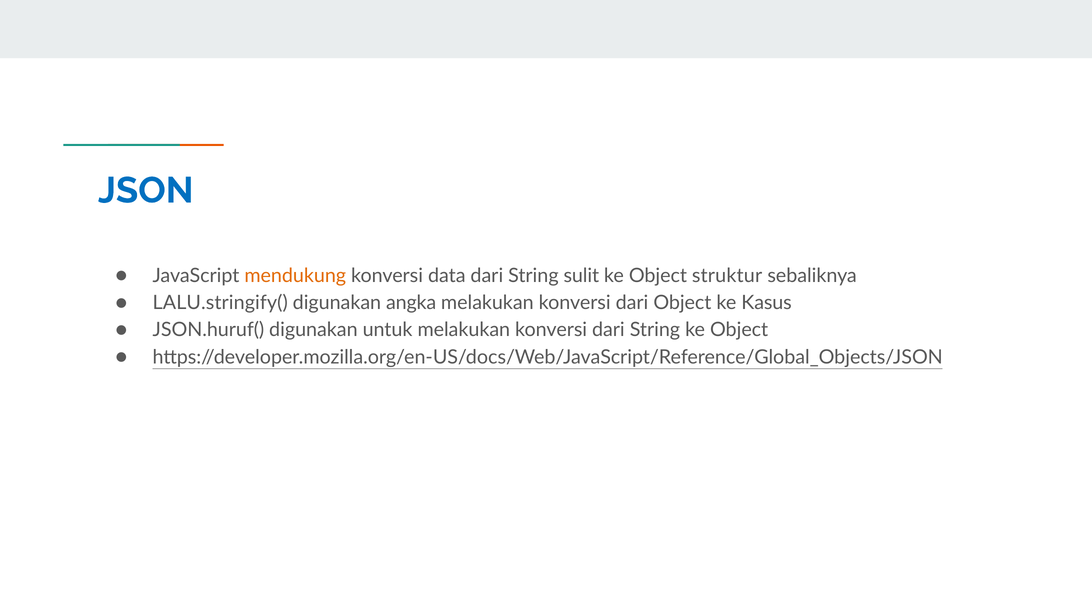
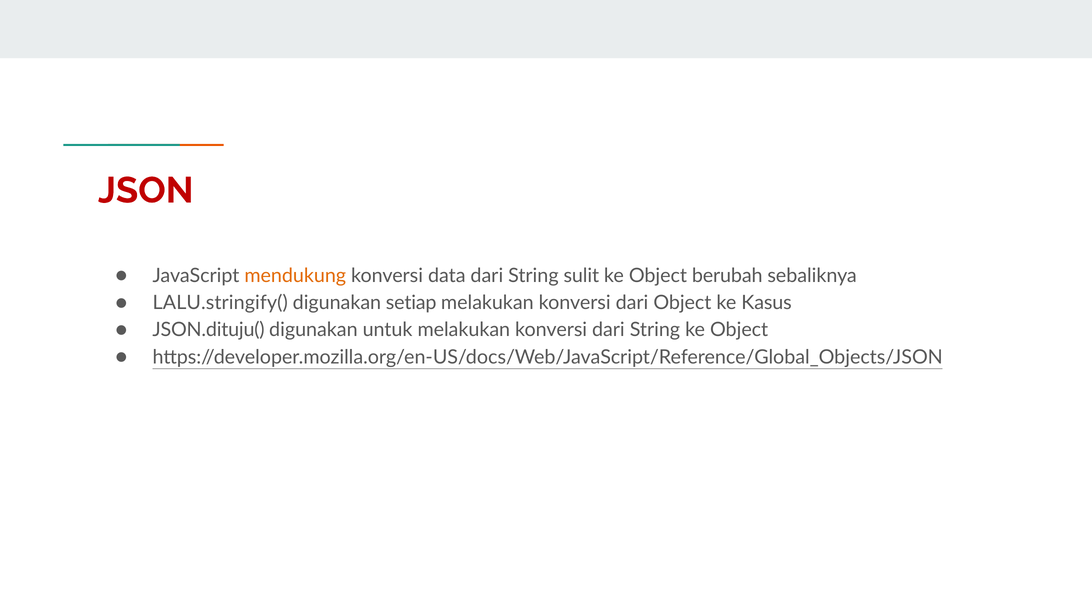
JSON colour: blue -> red
struktur: struktur -> berubah
angka: angka -> setiap
JSON.huruf(: JSON.huruf( -> JSON.dituju(
